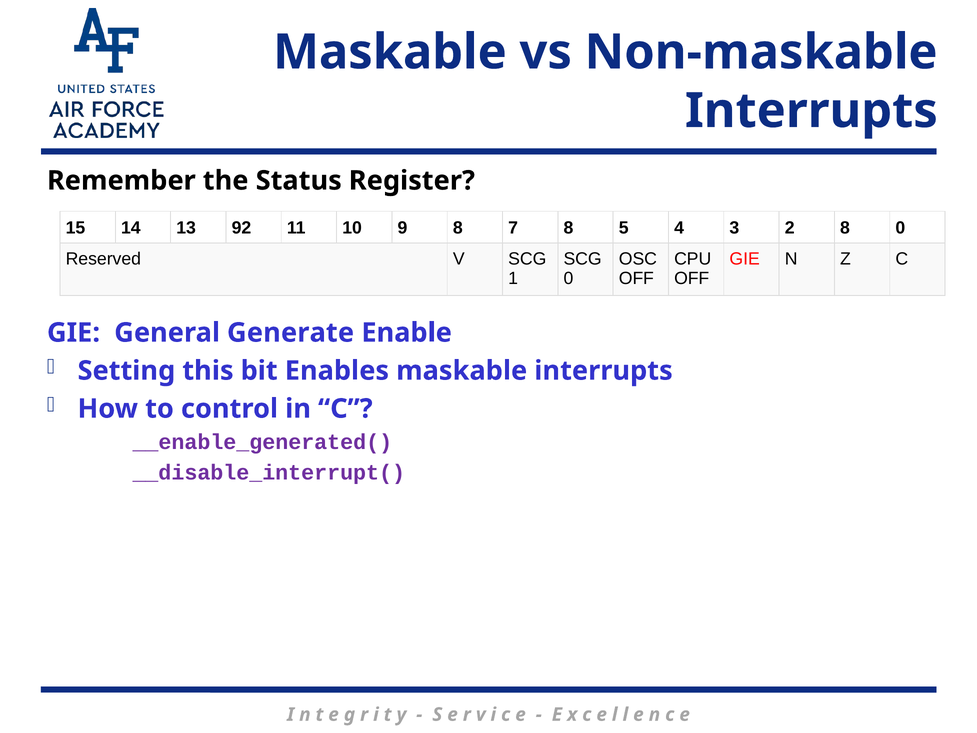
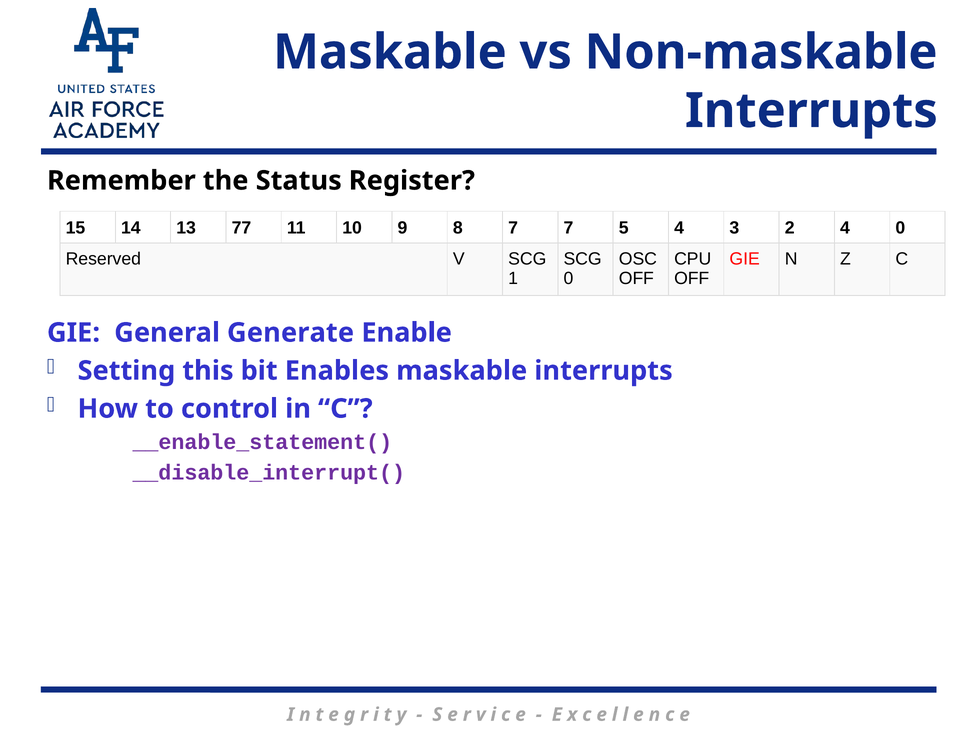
92: 92 -> 77
7 8: 8 -> 7
2 8: 8 -> 4
__enable_generated(: __enable_generated( -> __enable_statement(
